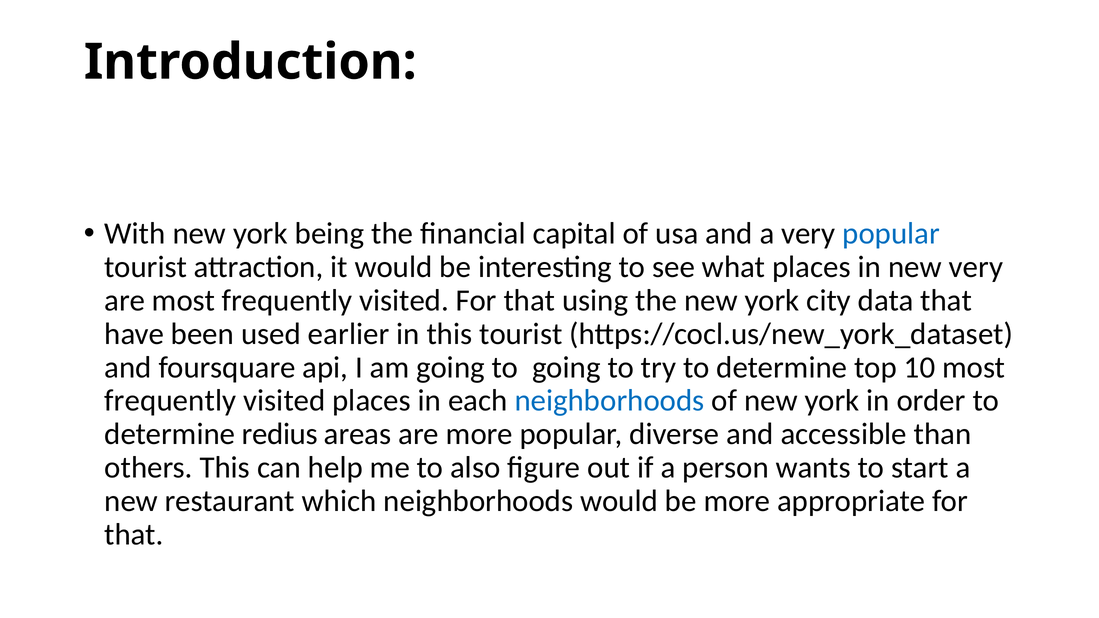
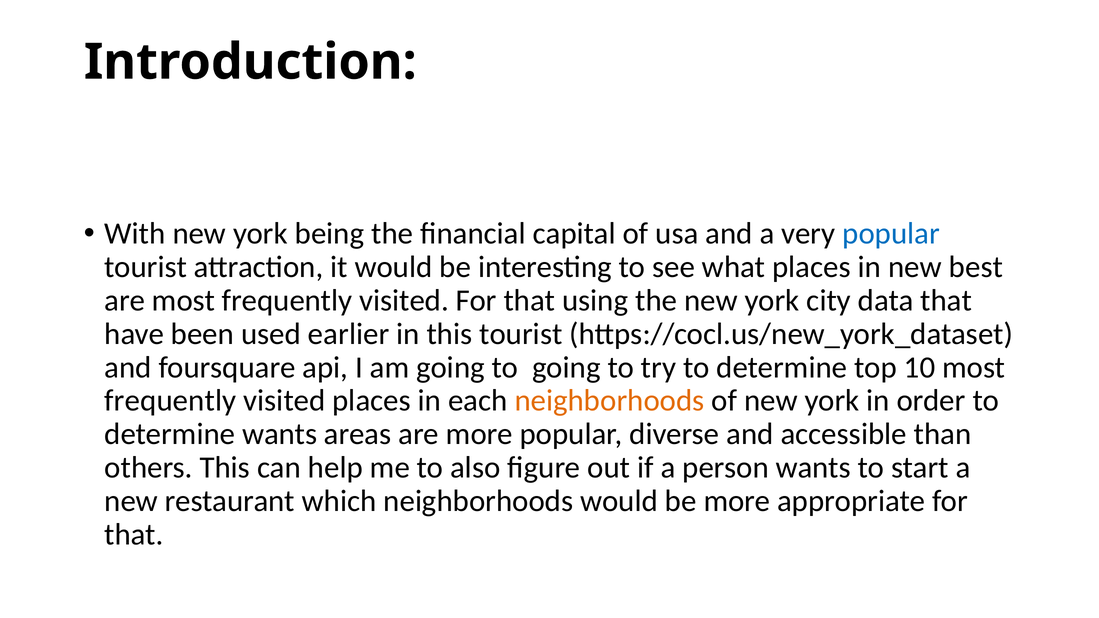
new very: very -> best
neighborhoods at (609, 401) colour: blue -> orange
determine redius: redius -> wants
